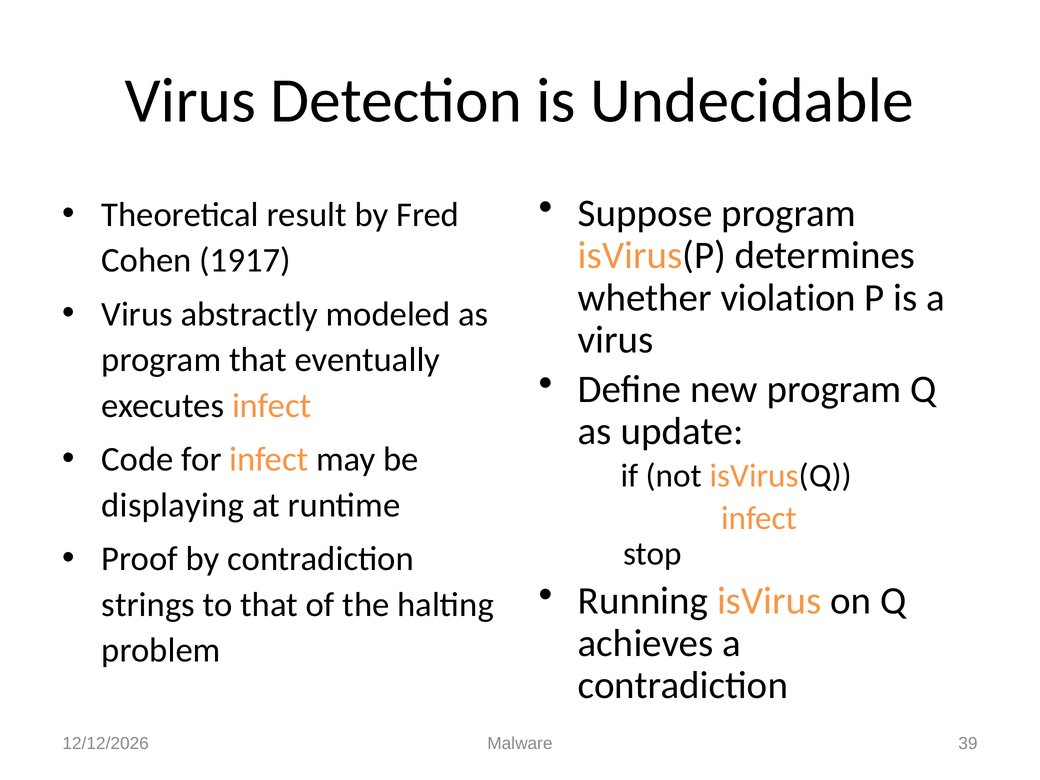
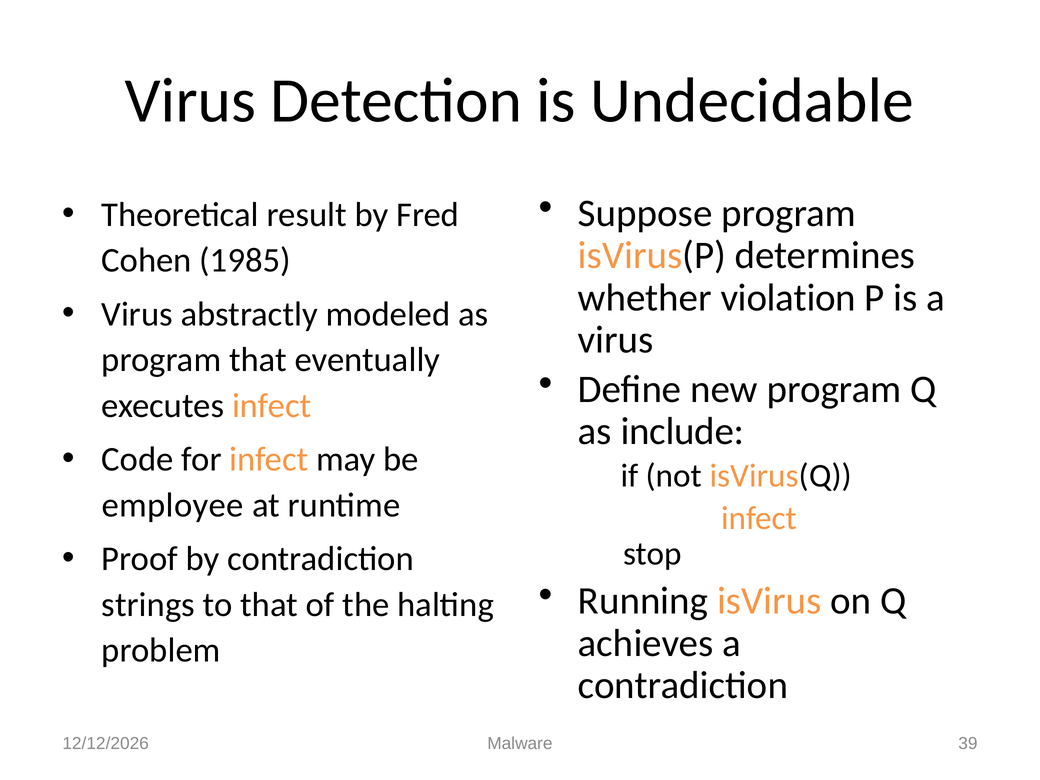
1917: 1917 -> 1985
update: update -> include
displaying: displaying -> employee
